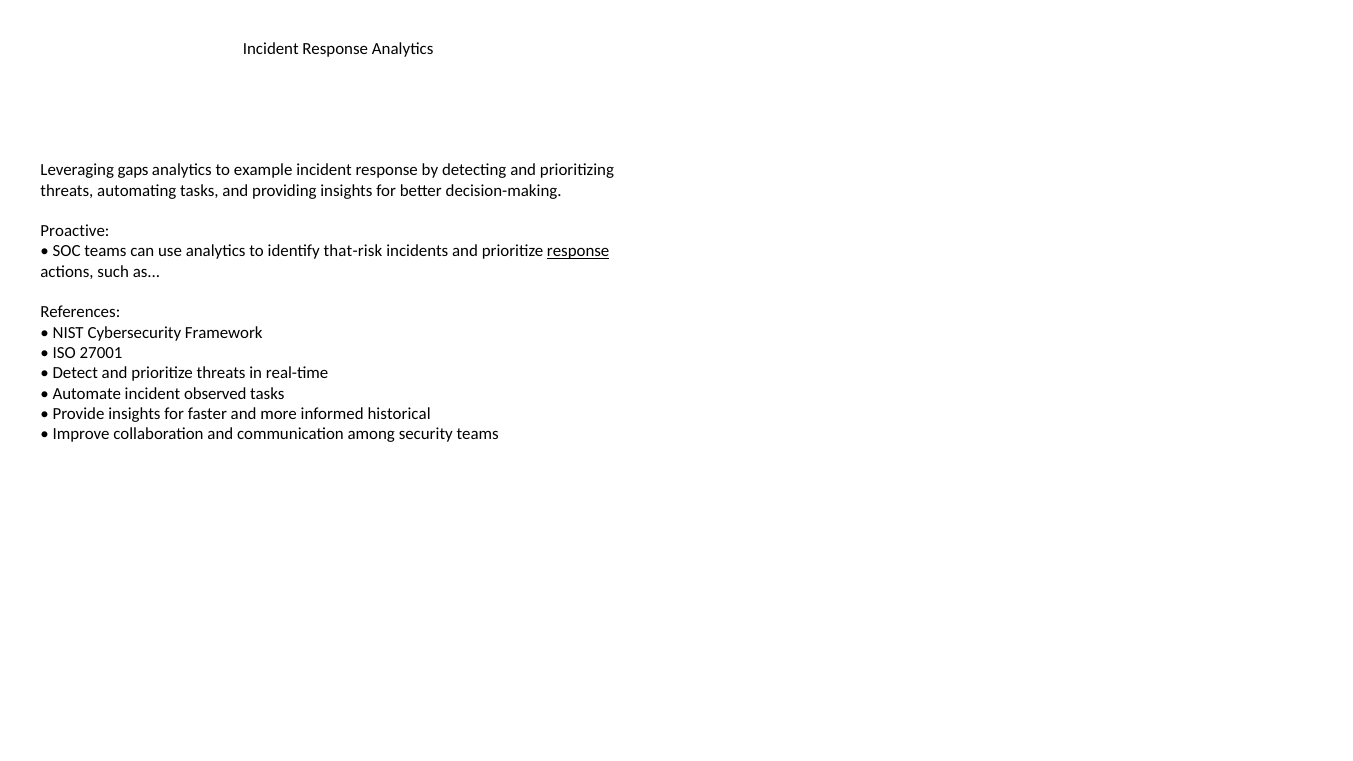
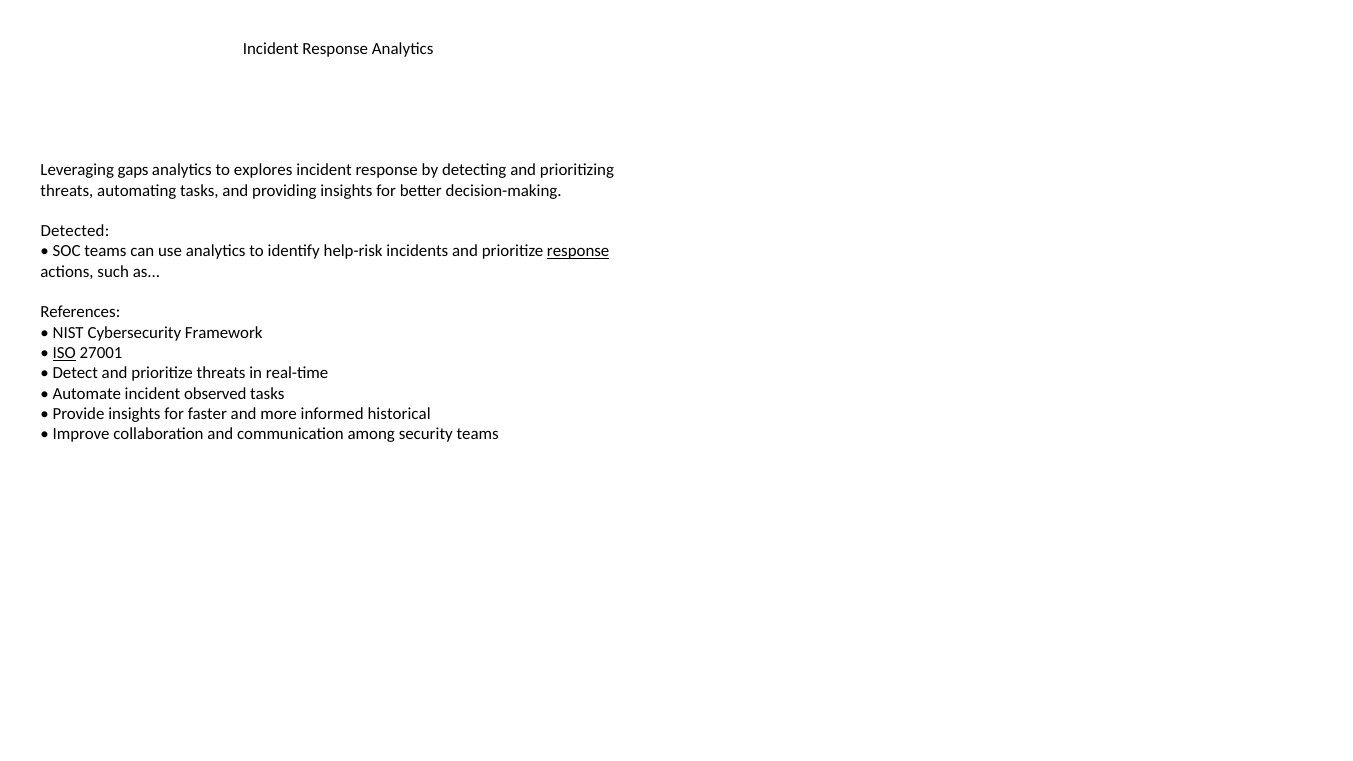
example: example -> explores
Proactive: Proactive -> Detected
that-risk: that-risk -> help-risk
ISO underline: none -> present
